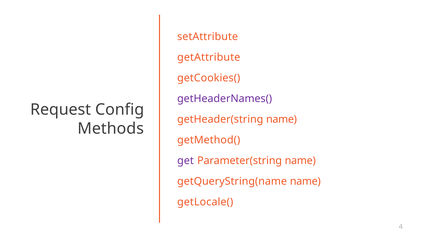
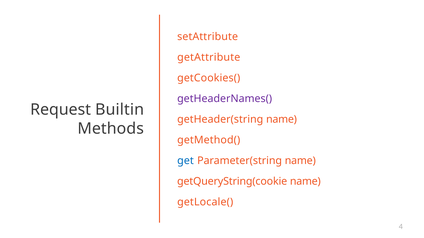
Config: Config -> Builtin
get colour: purple -> blue
getQueryString(name: getQueryString(name -> getQueryString(cookie
